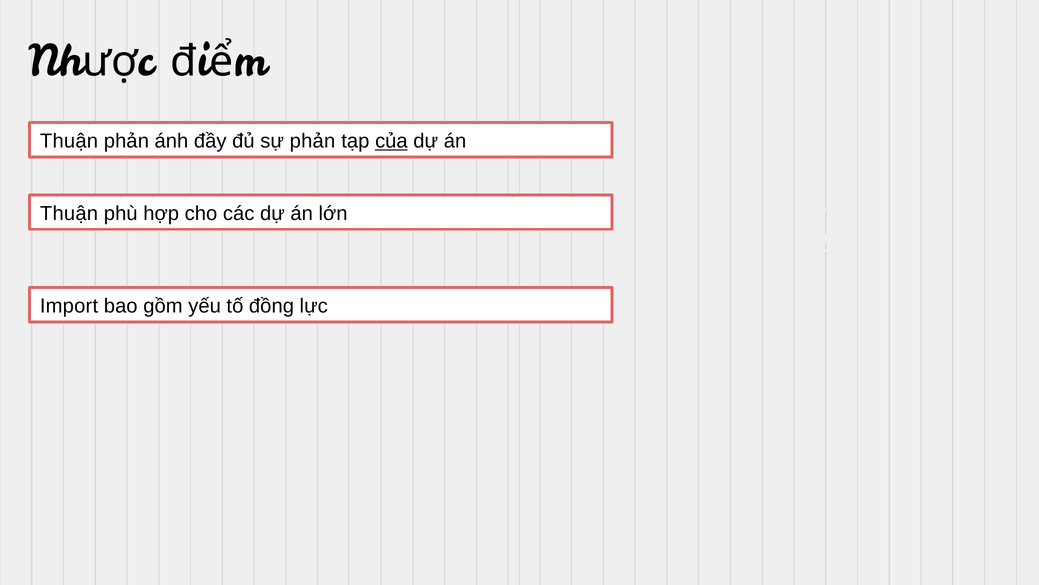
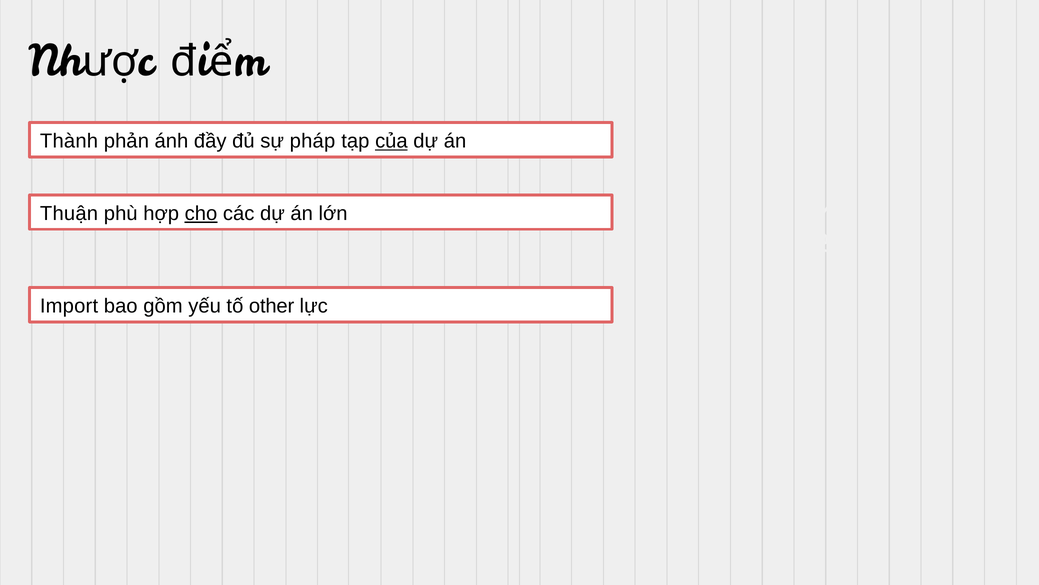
Thuận at (69, 141): Thuận -> Thành
sự phản: phản -> pháp
cho underline: none -> present
đồng: đồng -> other
